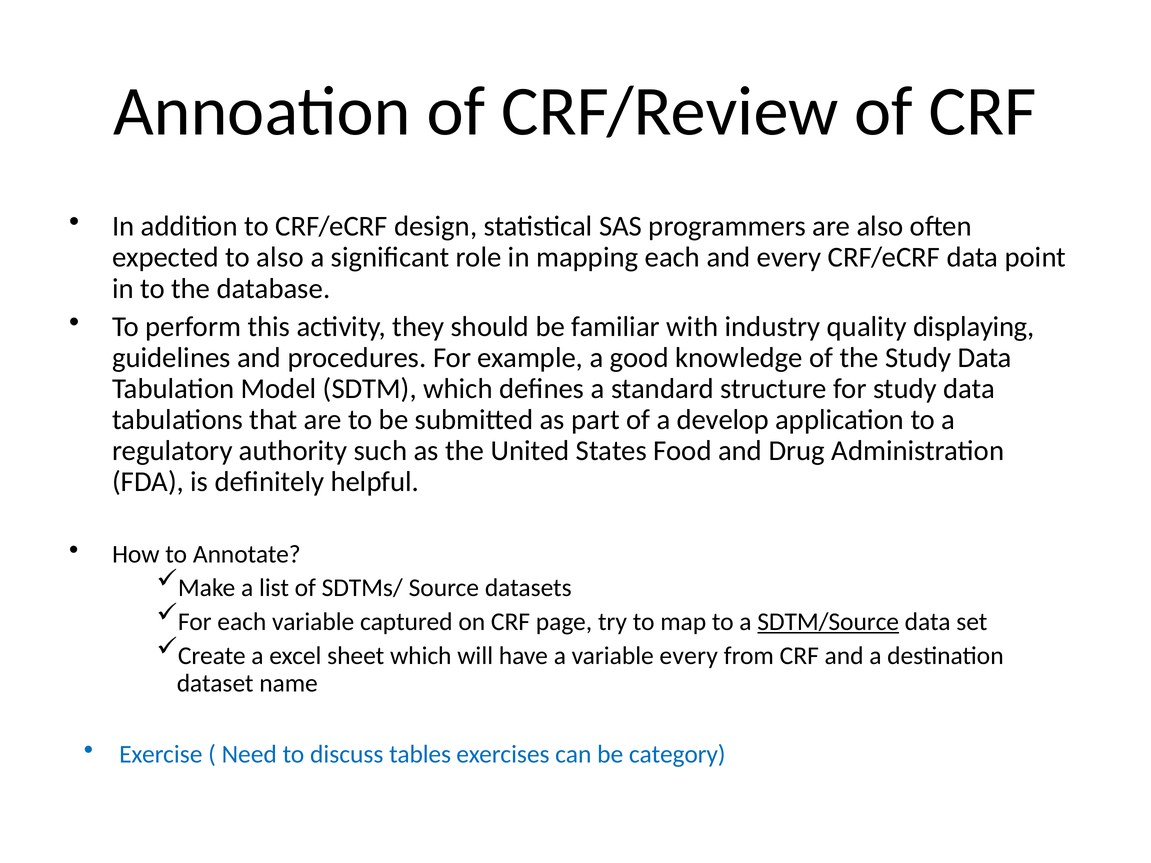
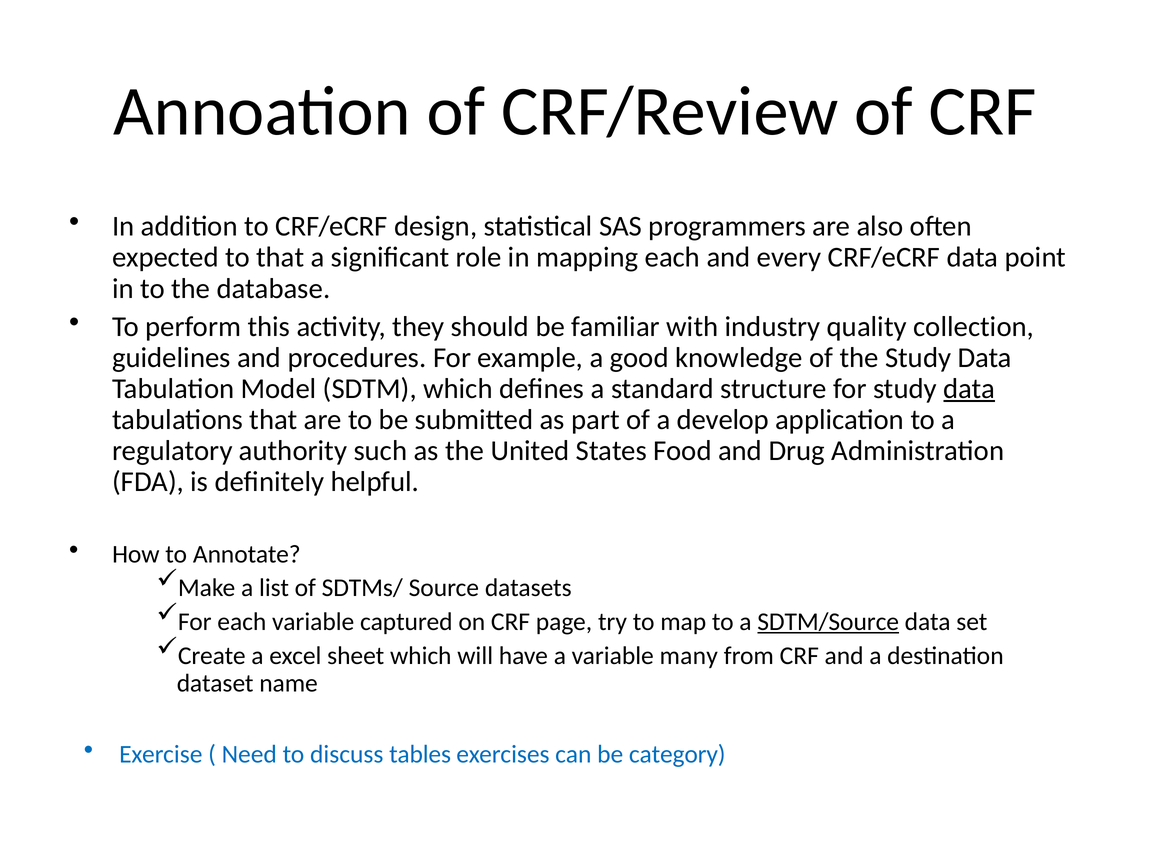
to also: also -> that
displaying: displaying -> collection
data at (969, 389) underline: none -> present
variable every: every -> many
